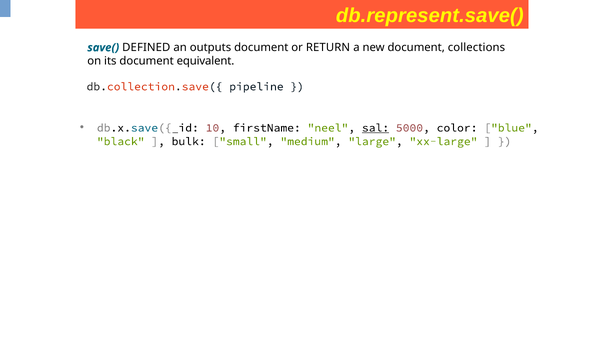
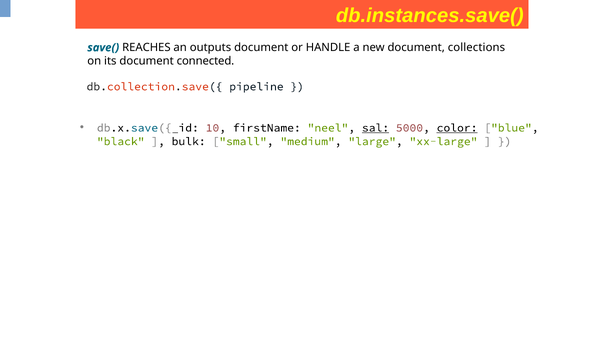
db.represent.save(: db.represent.save( -> db.instances.save(
DEFINED: DEFINED -> REACHES
RETURN: RETURN -> HANDLE
equivalent: equivalent -> connected
color underline: none -> present
